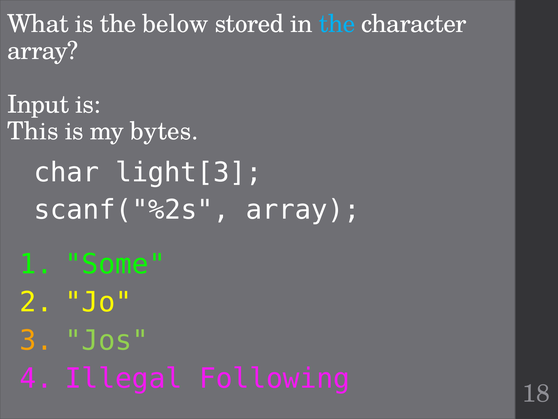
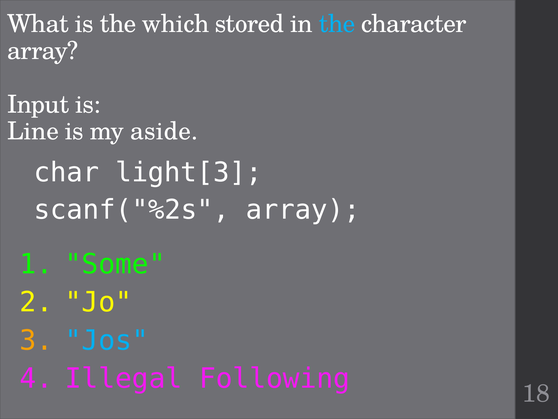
below: below -> which
This: This -> Line
bytes: bytes -> aside
Jos colour: light green -> light blue
